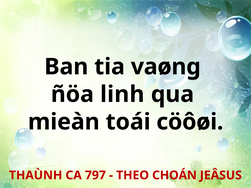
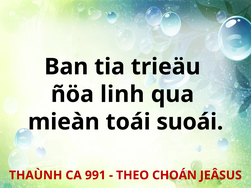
vaøng: vaøng -> trieäu
cöôøi: cöôøi -> suoái
797: 797 -> 991
